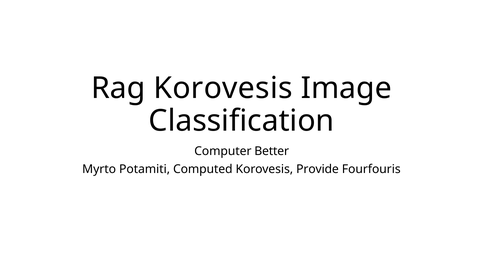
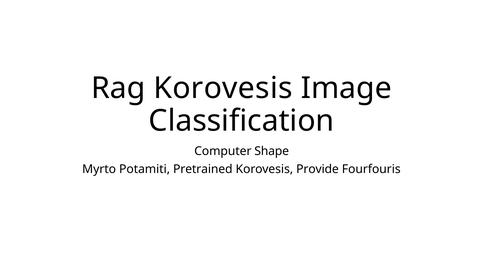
Better: Better -> Shape
Computed: Computed -> Pretrained
